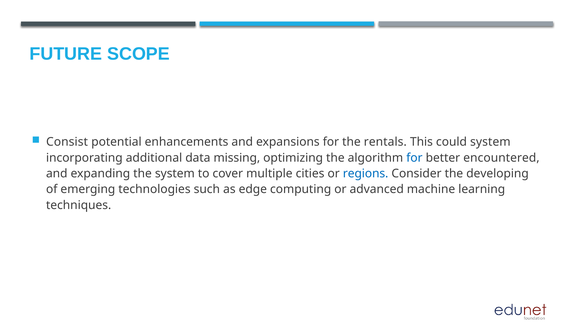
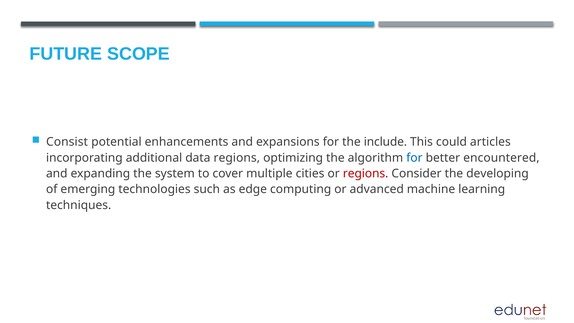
rentals: rentals -> include
could system: system -> articles
data missing: missing -> regions
regions at (366, 173) colour: blue -> red
